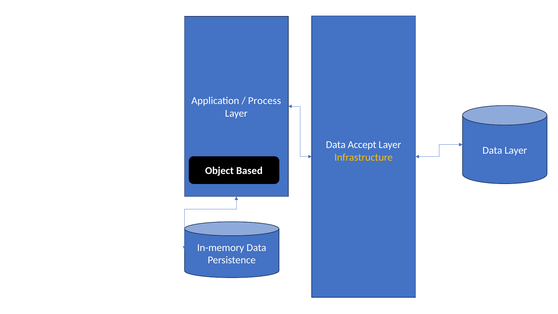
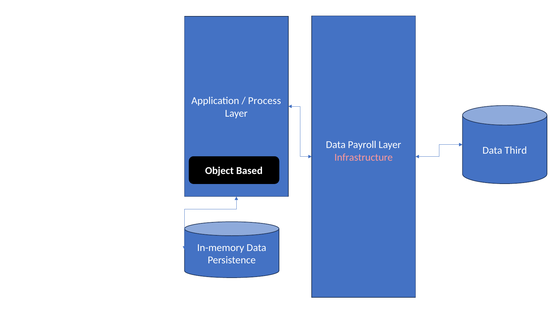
Accept: Accept -> Payroll
Data Layer: Layer -> Third
Infrastructure colour: yellow -> pink
